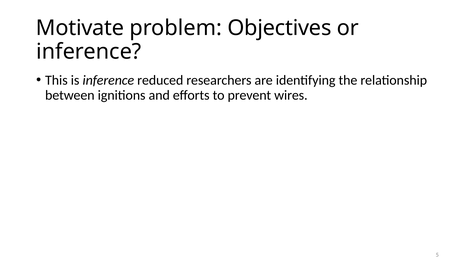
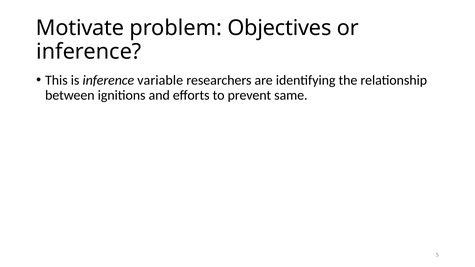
reduced: reduced -> variable
wires: wires -> same
